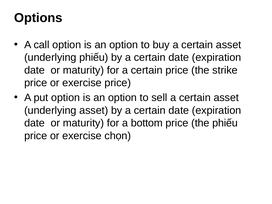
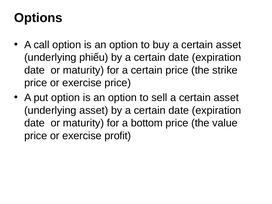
the phiếu: phiếu -> value
chọn: chọn -> profit
